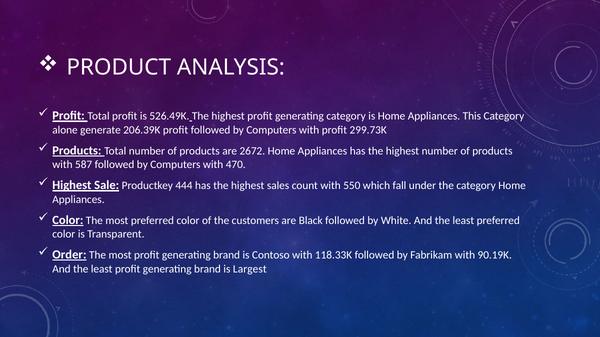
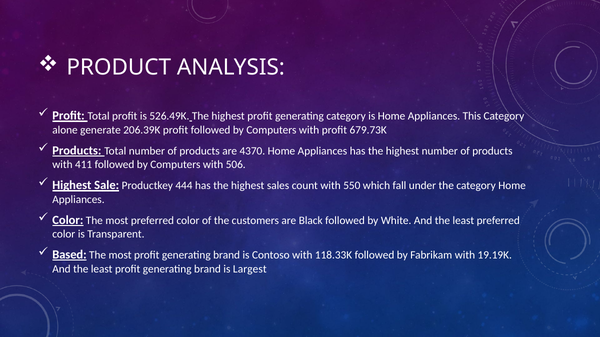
299.73K: 299.73K -> 679.73K
2672: 2672 -> 4370
587: 587 -> 411
470: 470 -> 506
Order: Order -> Based
90.19K: 90.19K -> 19.19K
